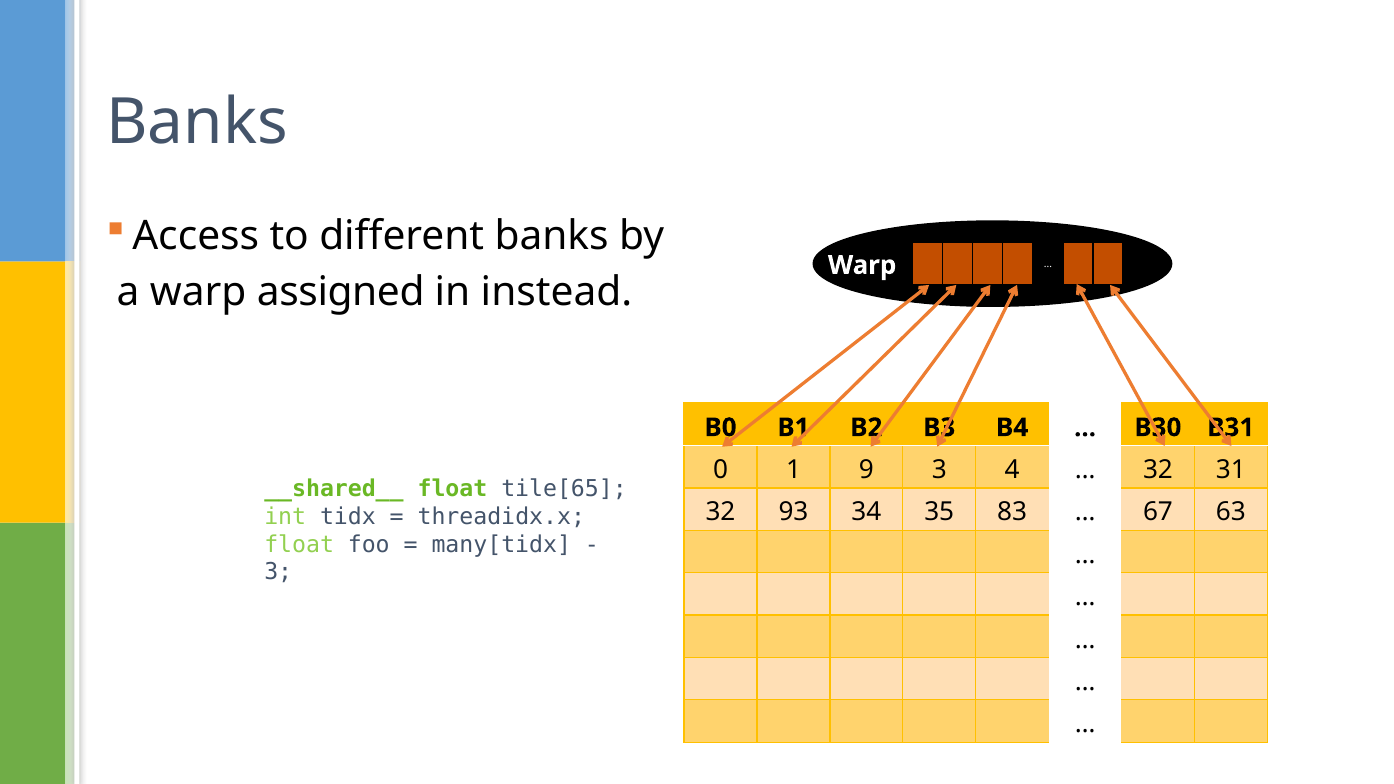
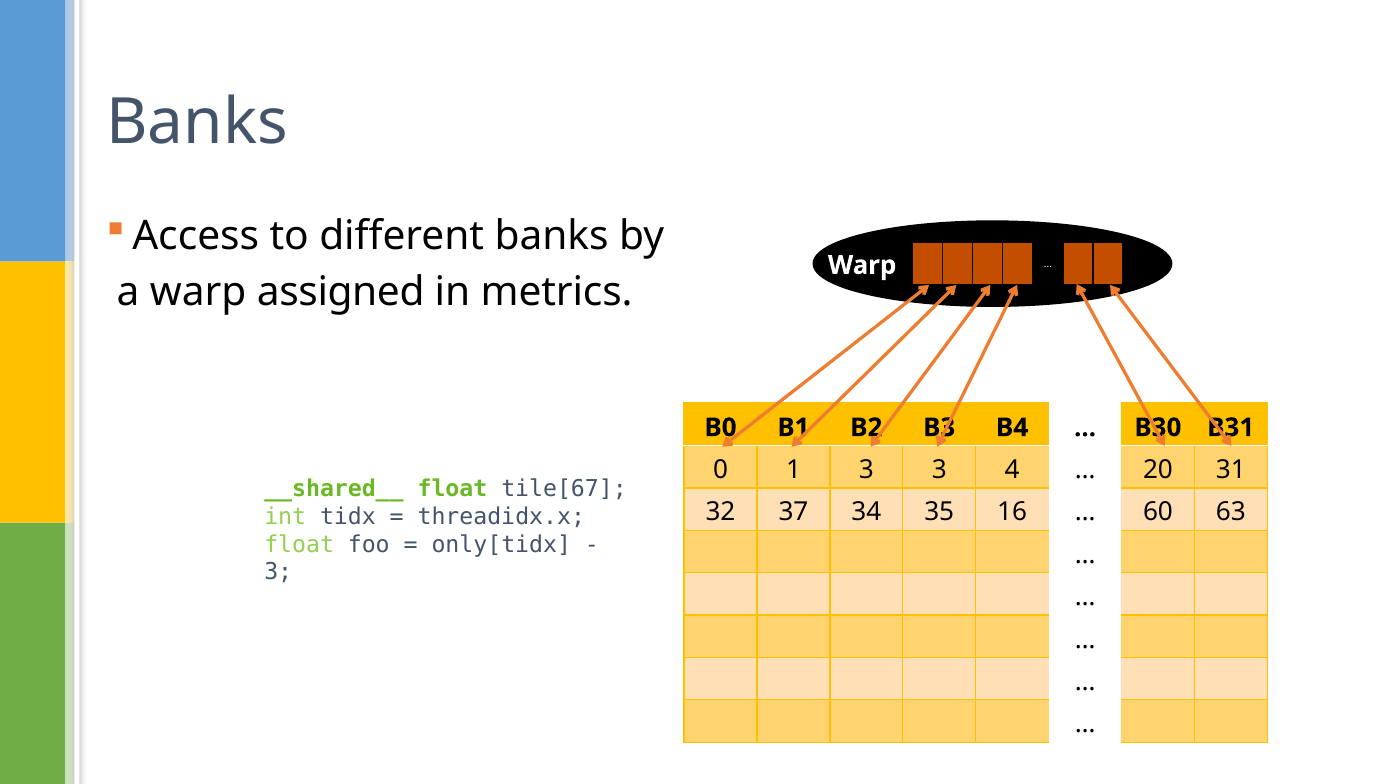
instead: instead -> metrics
1 9: 9 -> 3
32 at (1158, 470): 32 -> 20
tile[65: tile[65 -> tile[67
93: 93 -> 37
83: 83 -> 16
67: 67 -> 60
many[tidx: many[tidx -> only[tidx
